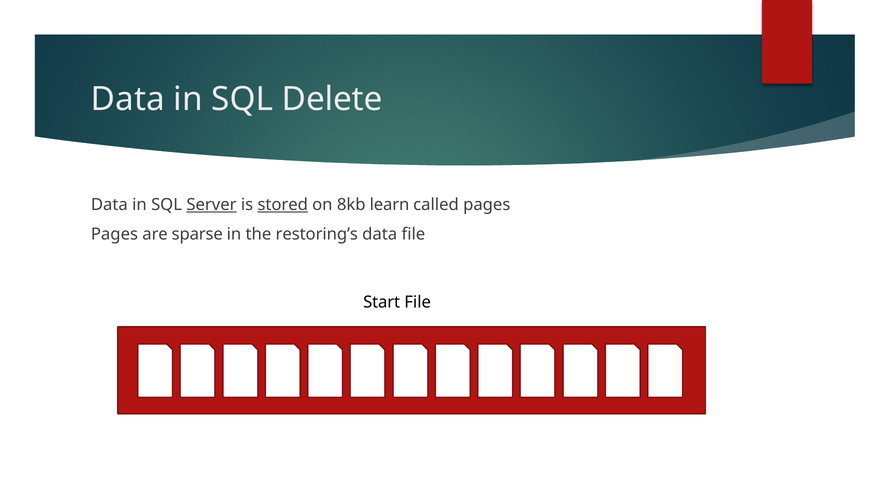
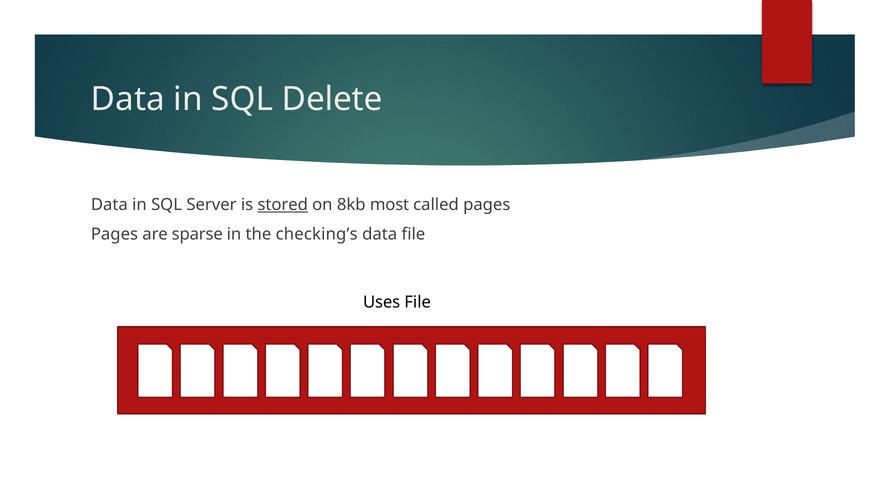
Server underline: present -> none
learn: learn -> most
restoring’s: restoring’s -> checking’s
Start: Start -> Uses
